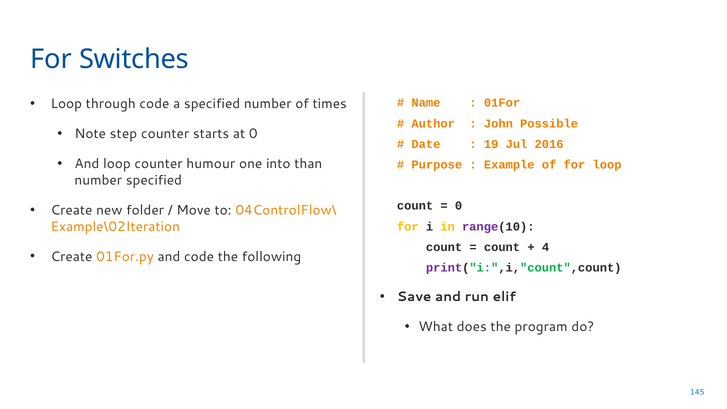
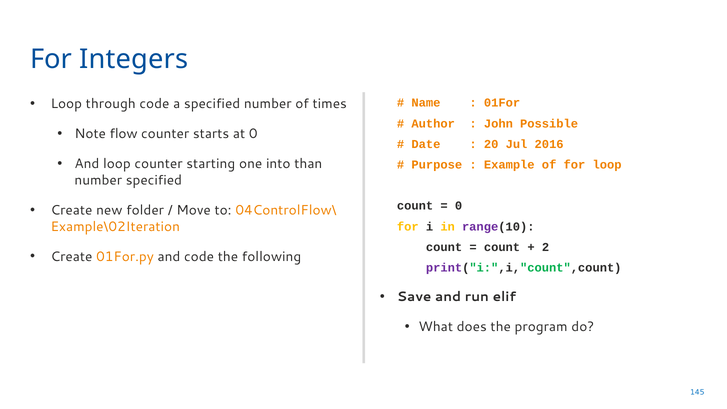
Switches: Switches -> Integers
step: step -> flow
19: 19 -> 20
humour: humour -> starting
4: 4 -> 2
